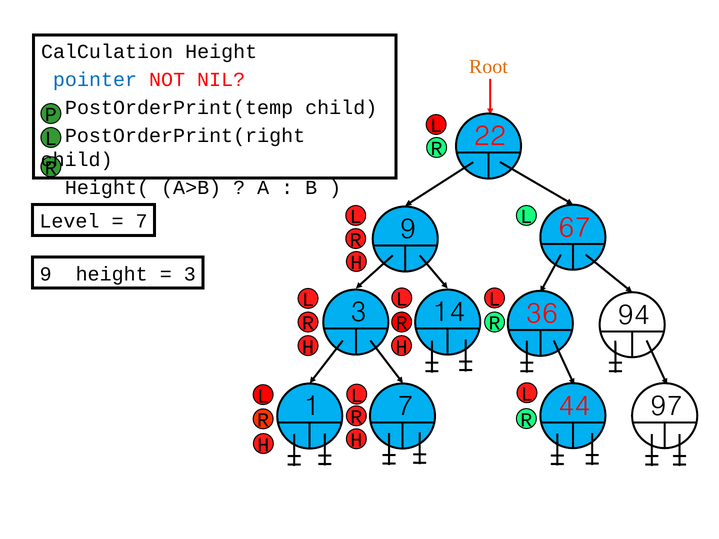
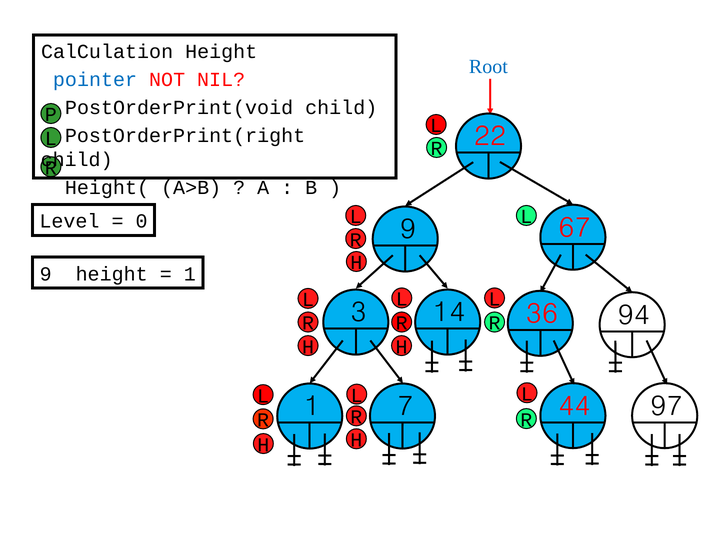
Root colour: orange -> blue
PostOrderPrint(temp: PostOrderPrint(temp -> PostOrderPrint(void
7 at (142, 221): 7 -> 0
3 at (190, 274): 3 -> 1
